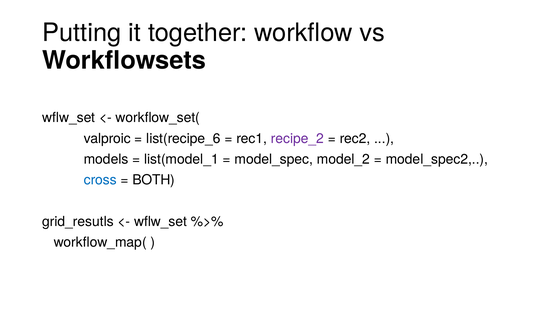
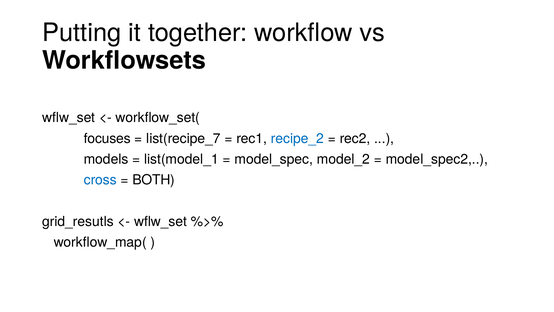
valproic: valproic -> focuses
list(recipe_6: list(recipe_6 -> list(recipe_7
recipe_2 colour: purple -> blue
